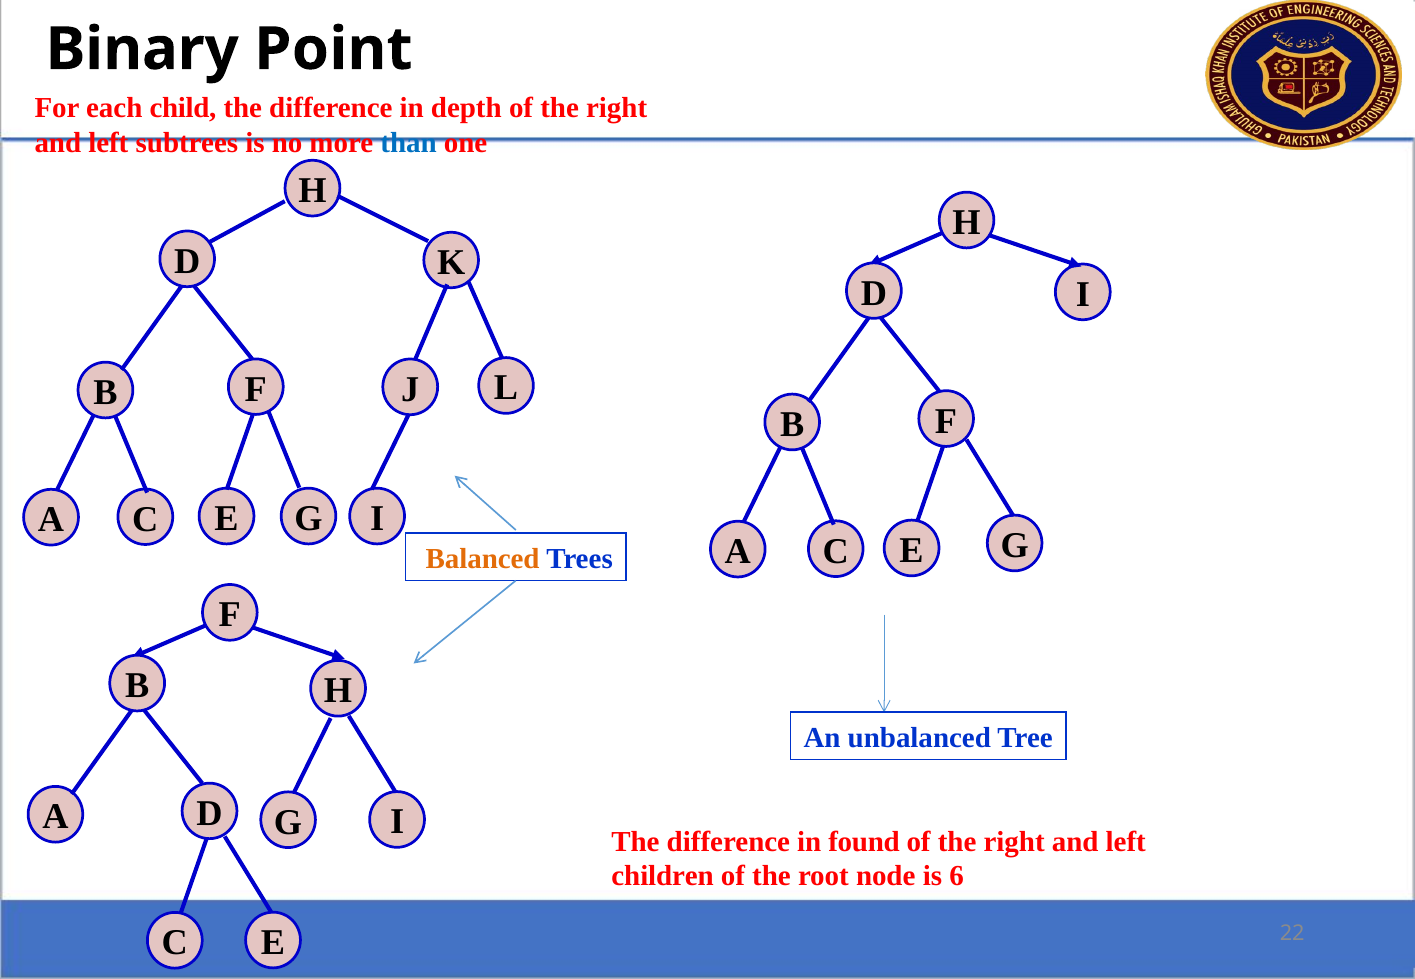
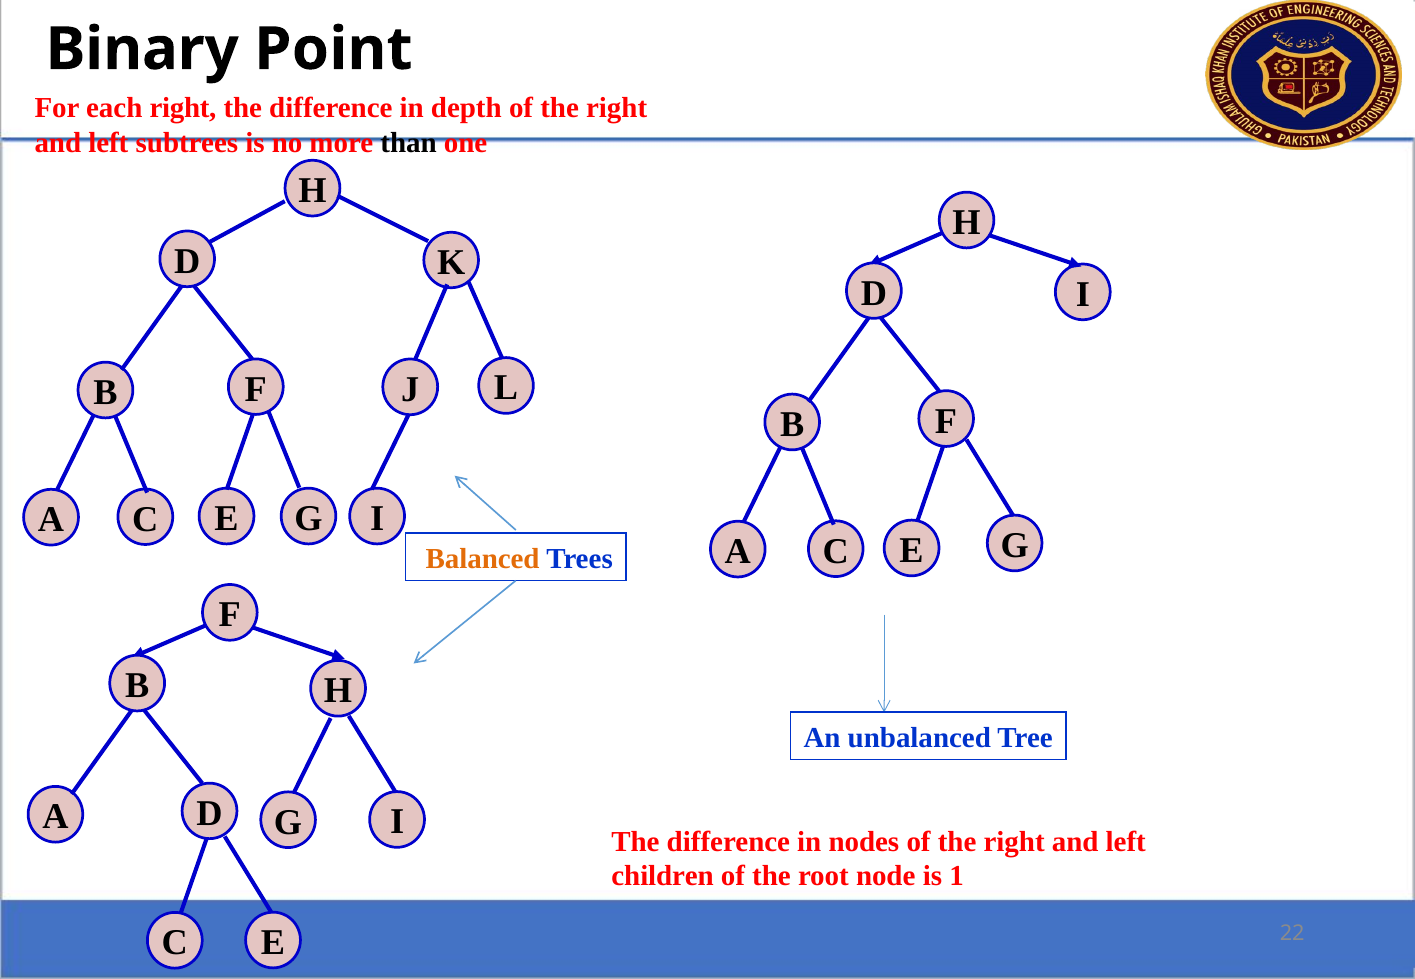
each child: child -> right
than colour: blue -> black
found: found -> nodes
6: 6 -> 1
